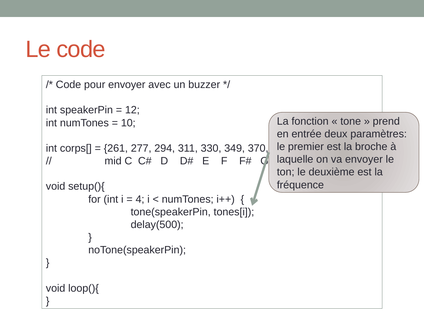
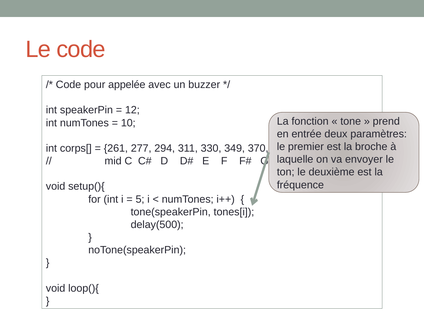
pour envoyer: envoyer -> appelée
4: 4 -> 5
